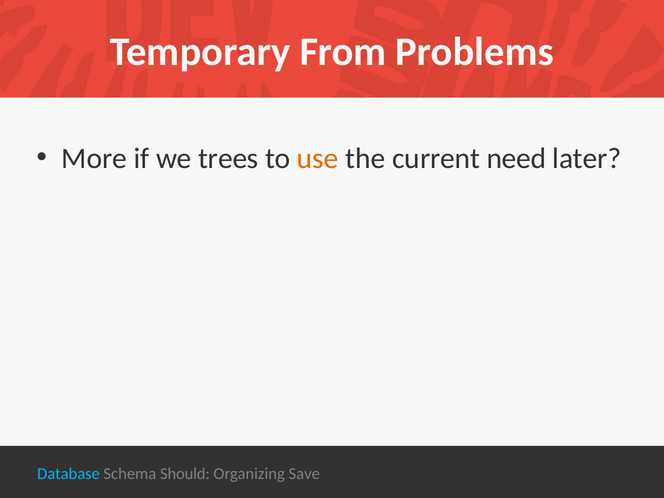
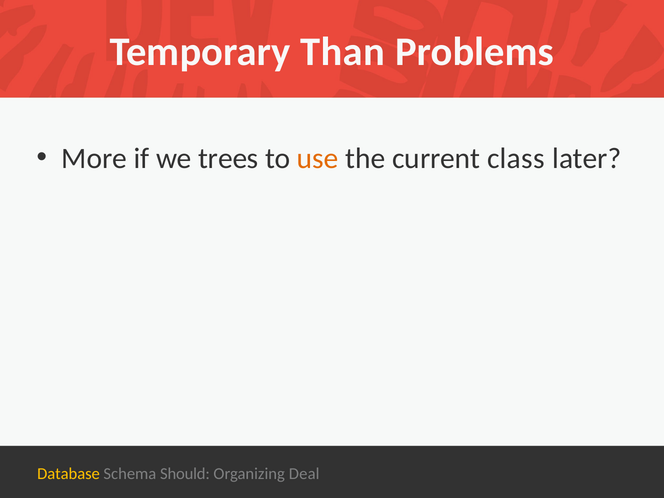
From: From -> Than
need: need -> class
Database colour: light blue -> yellow
Save: Save -> Deal
